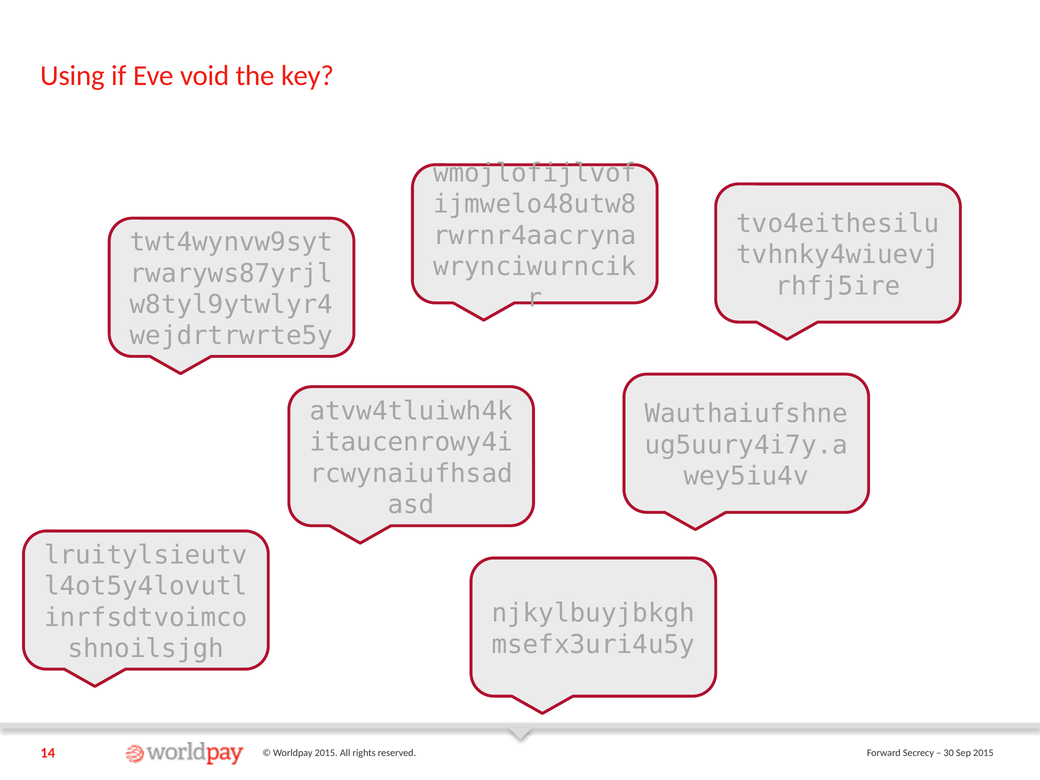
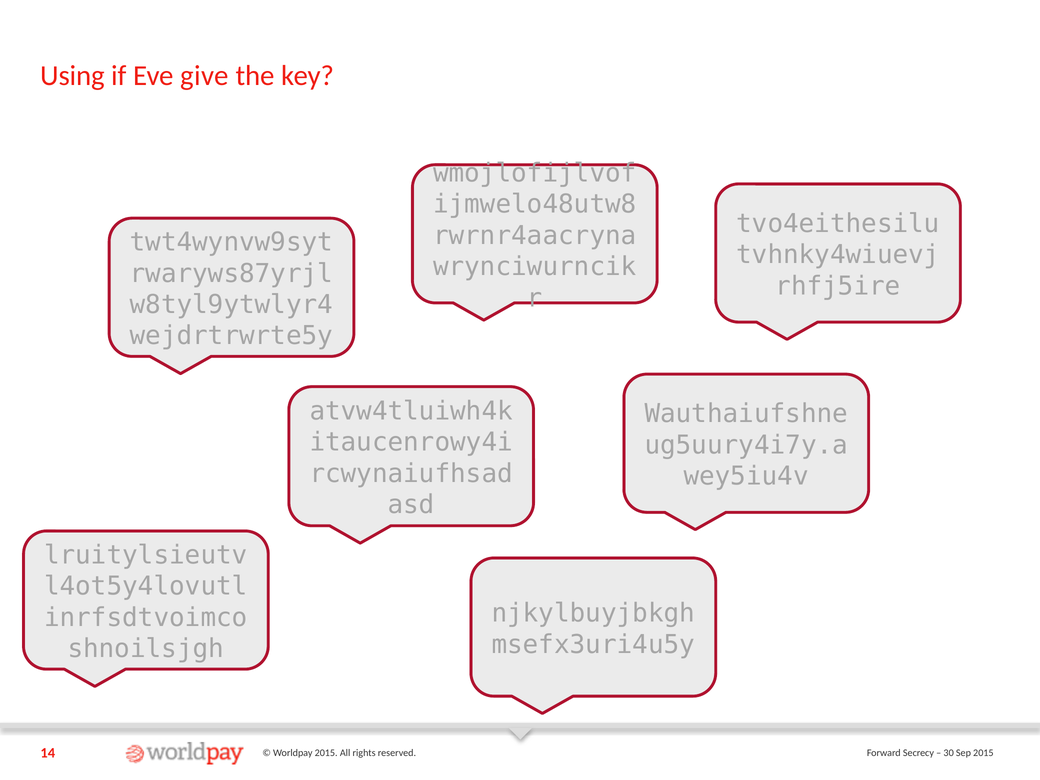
void: void -> give
